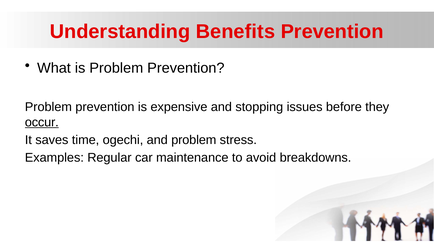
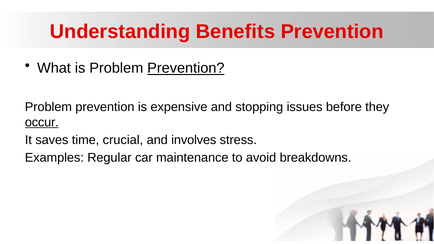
Prevention at (186, 68) underline: none -> present
ogechi: ogechi -> crucial
and problem: problem -> involves
